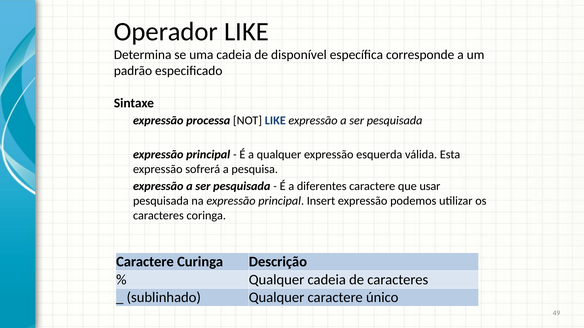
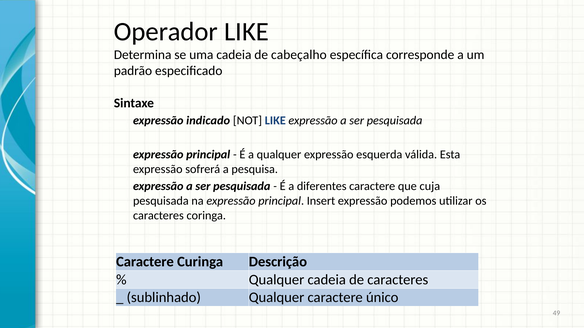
disponível: disponível -> cabeçalho
processa: processa -> indicado
usar: usar -> cuja
